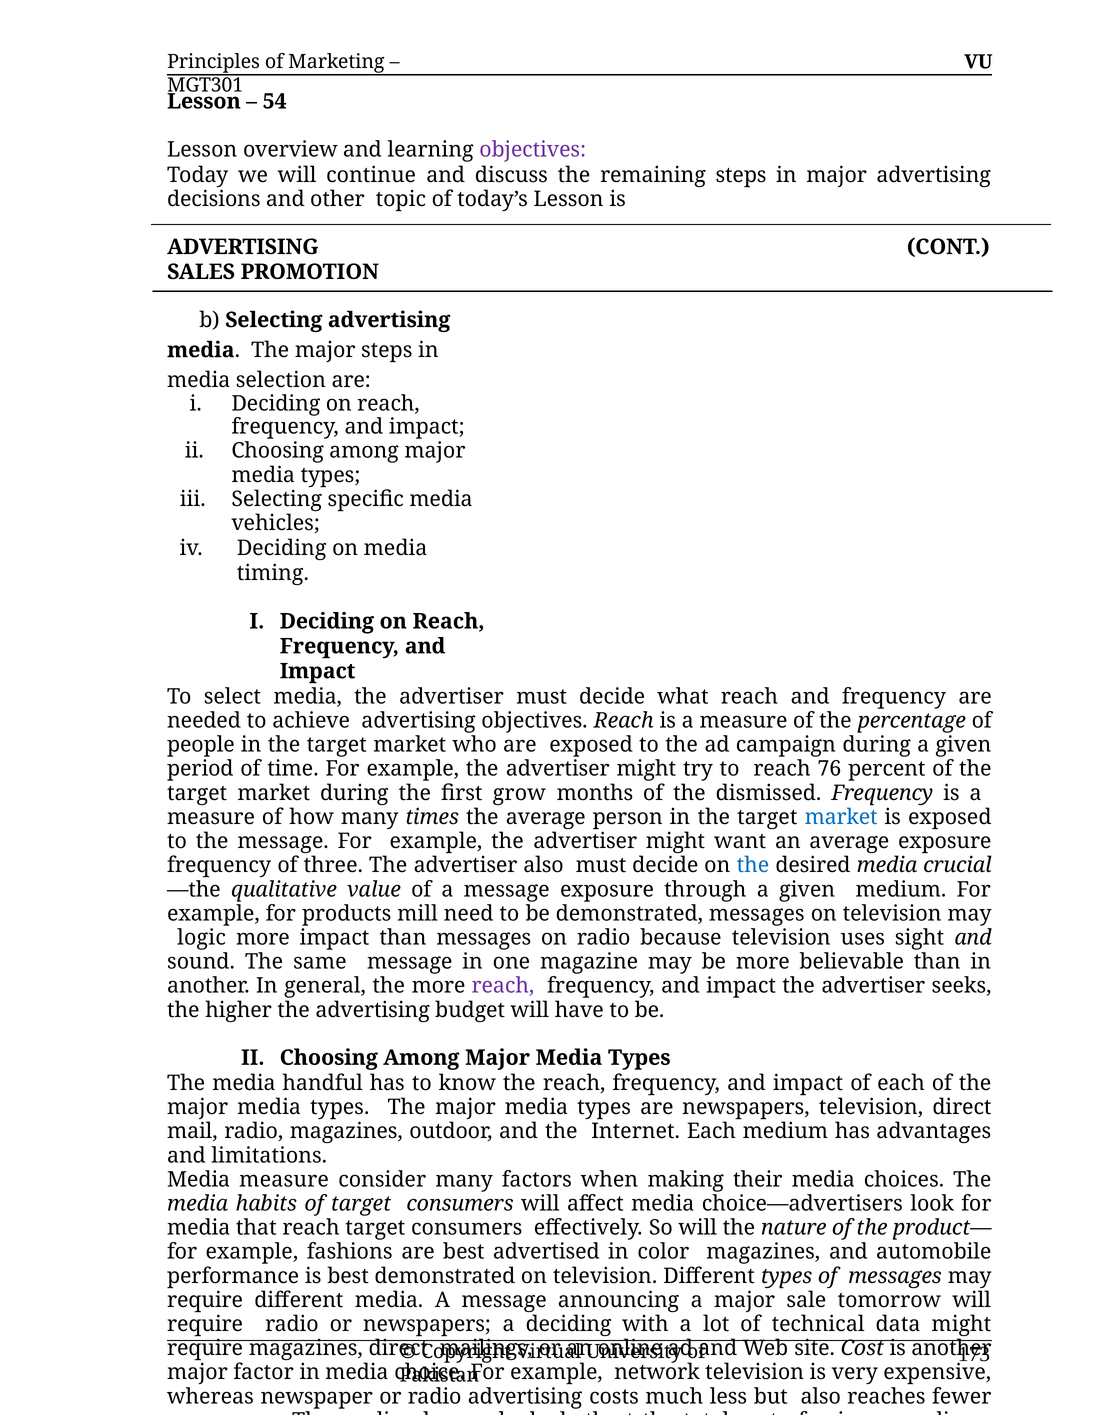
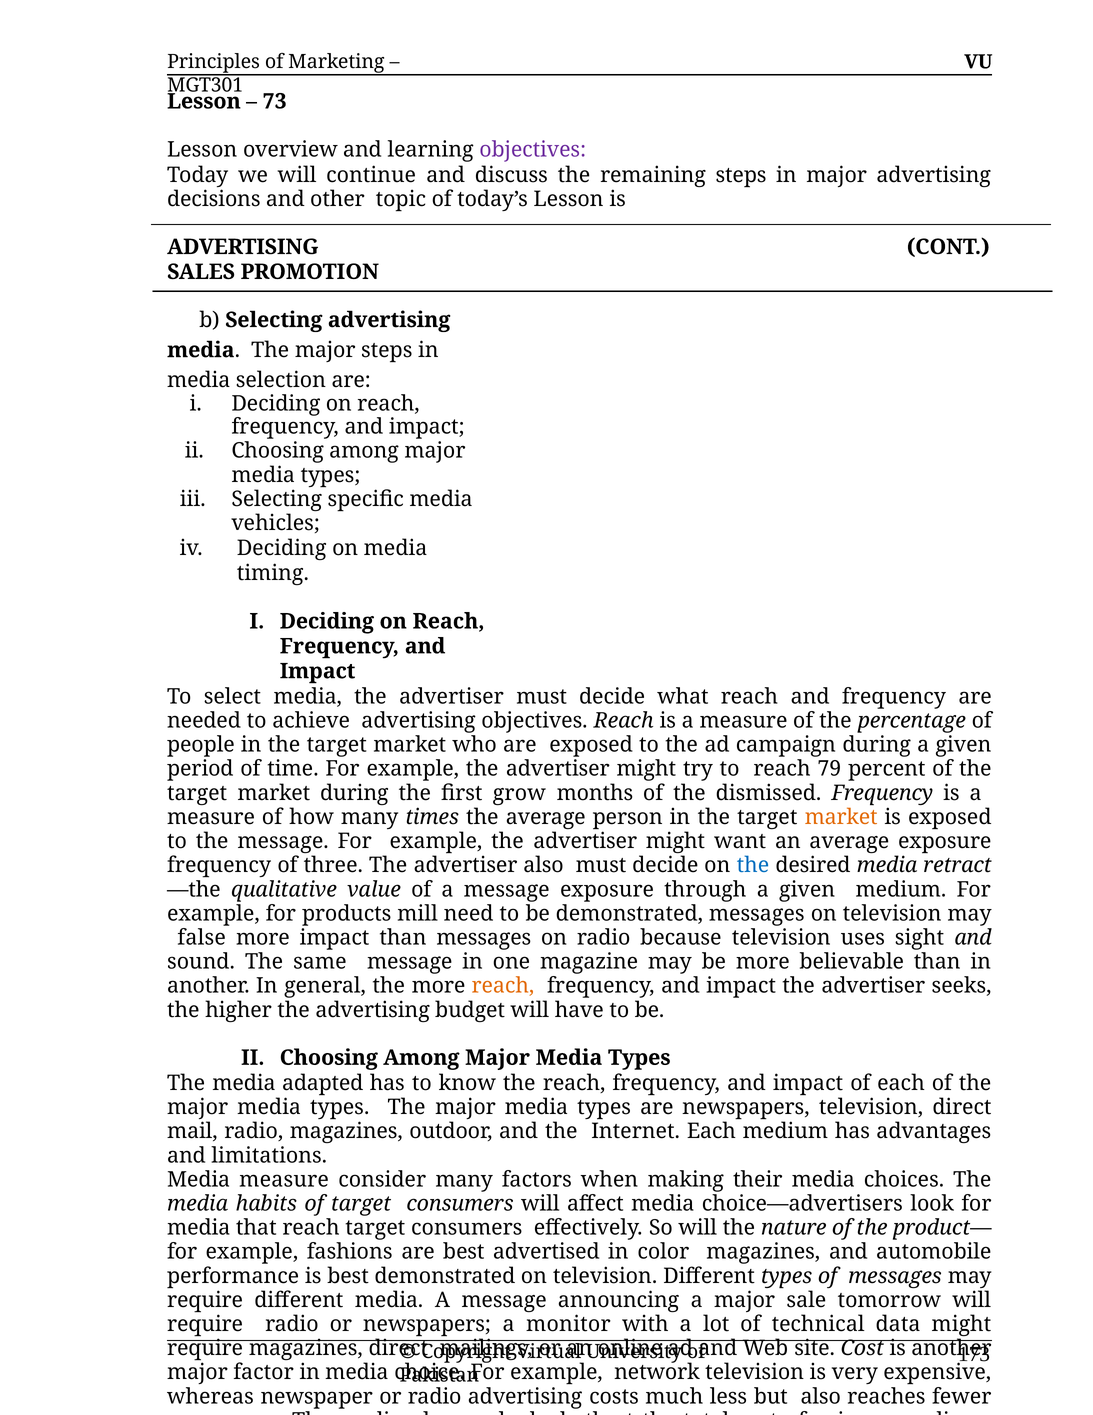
54: 54 -> 73
76: 76 -> 79
market at (841, 817) colour: blue -> orange
crucial: crucial -> retract
logic: logic -> false
reach at (503, 985) colour: purple -> orange
handful: handful -> adapted
a deciding: deciding -> monitor
